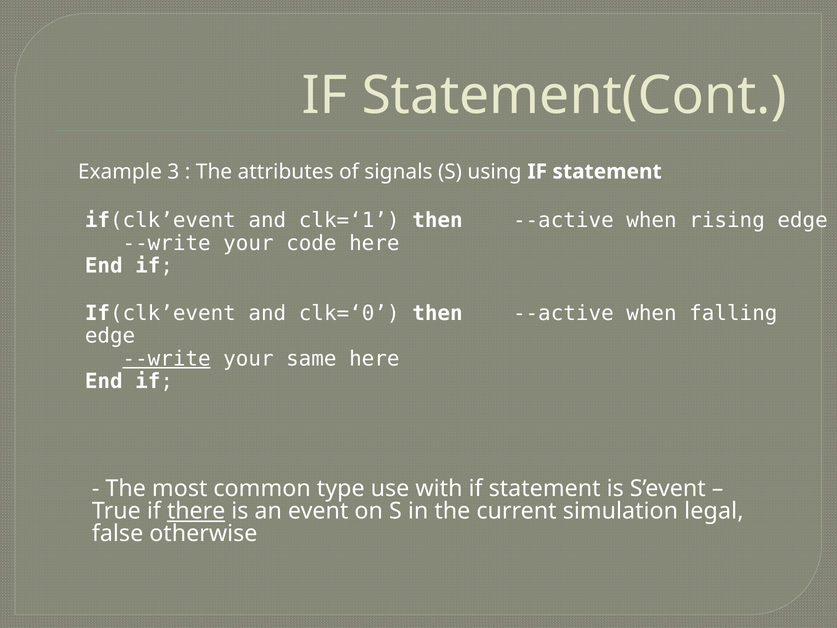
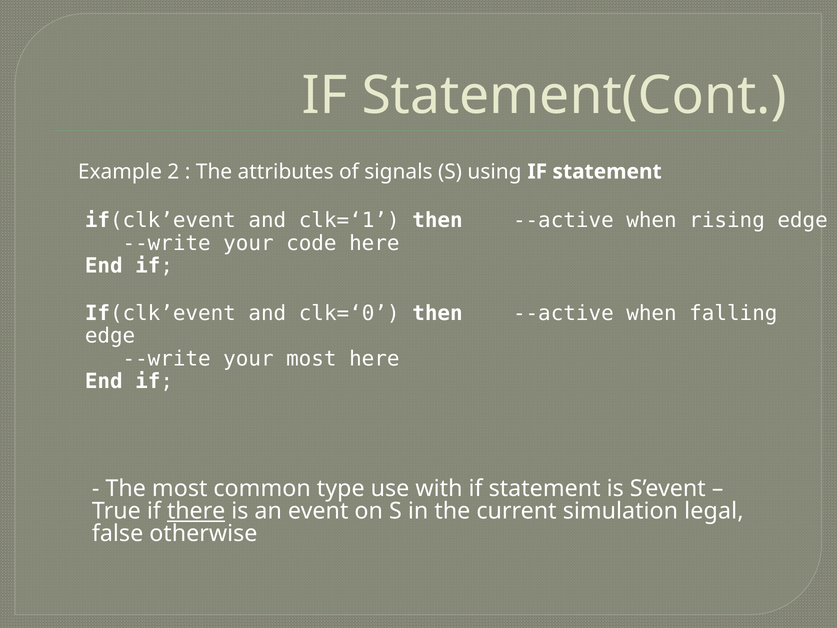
3: 3 -> 2
--write at (167, 359) underline: present -> none
your same: same -> most
